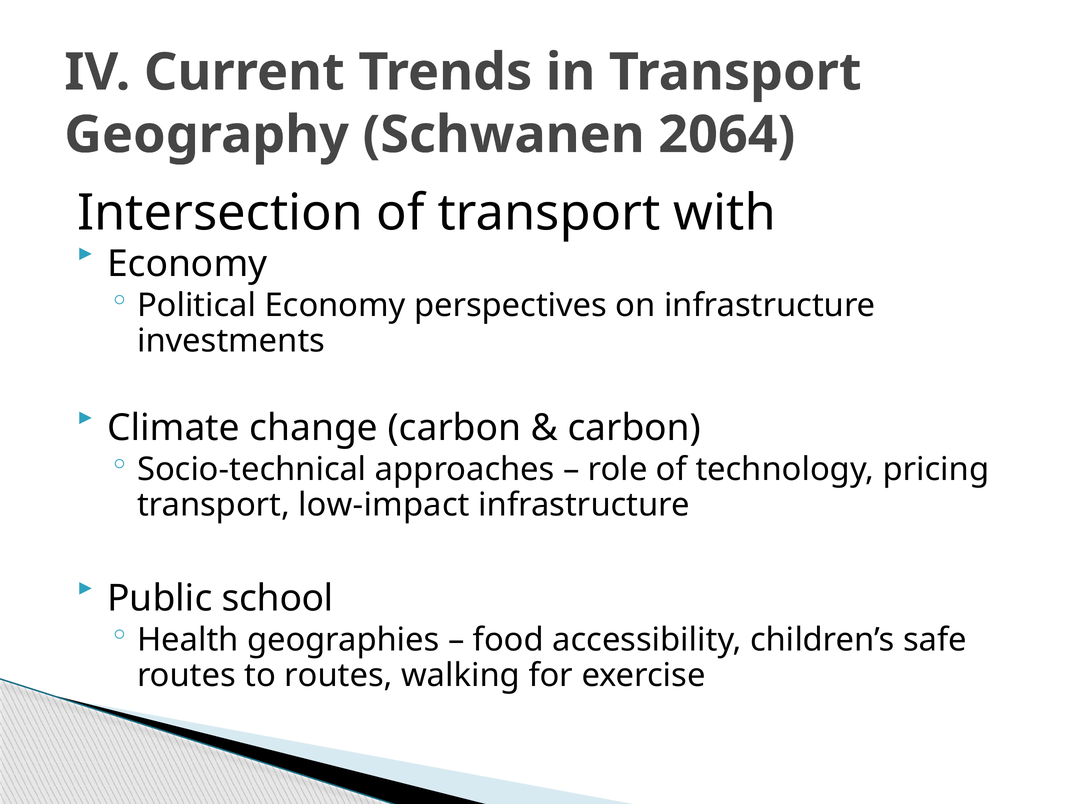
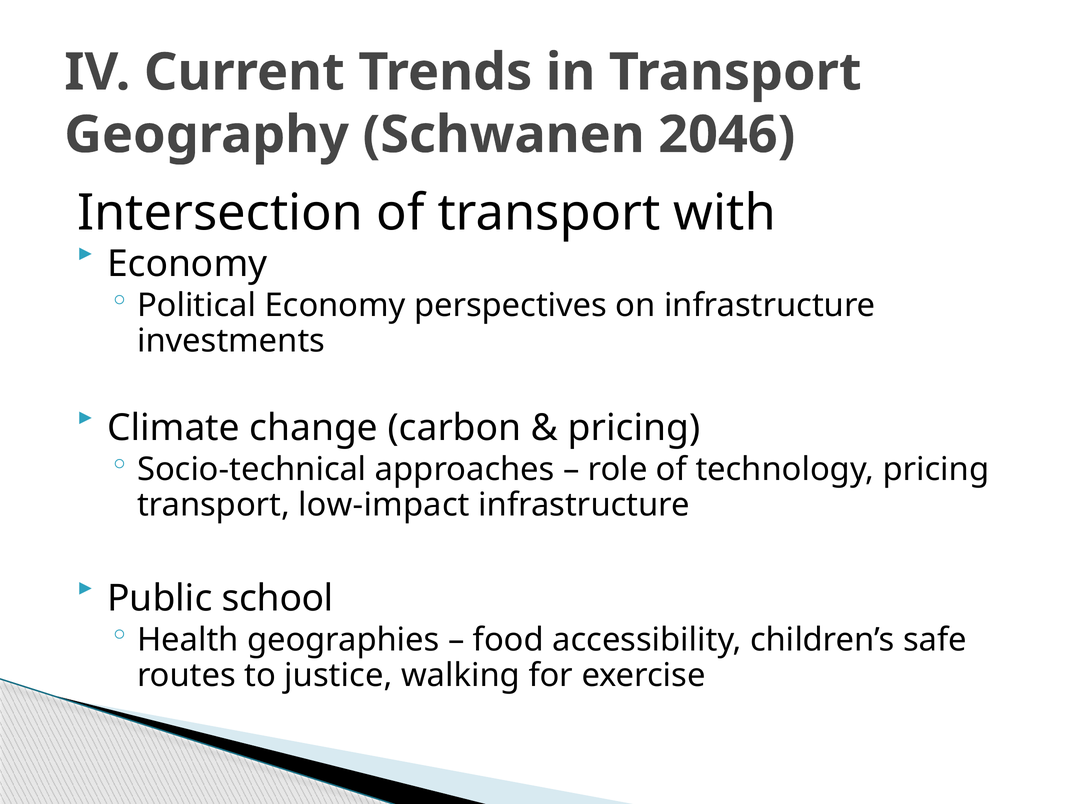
2064: 2064 -> 2046
carbon at (634, 428): carbon -> pricing
to routes: routes -> justice
